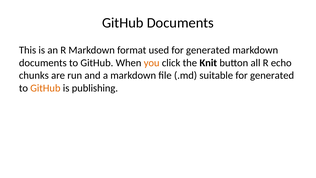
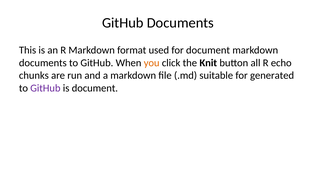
used for generated: generated -> document
GitHub at (45, 88) colour: orange -> purple
is publishing: publishing -> document
